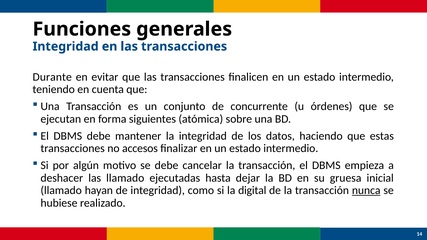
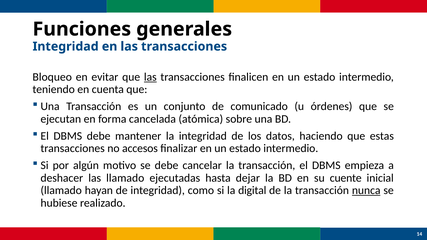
Durante: Durante -> Bloqueo
las at (150, 77) underline: none -> present
concurrente: concurrente -> comunicado
siguientes: siguientes -> cancelada
gruesa: gruesa -> cuente
